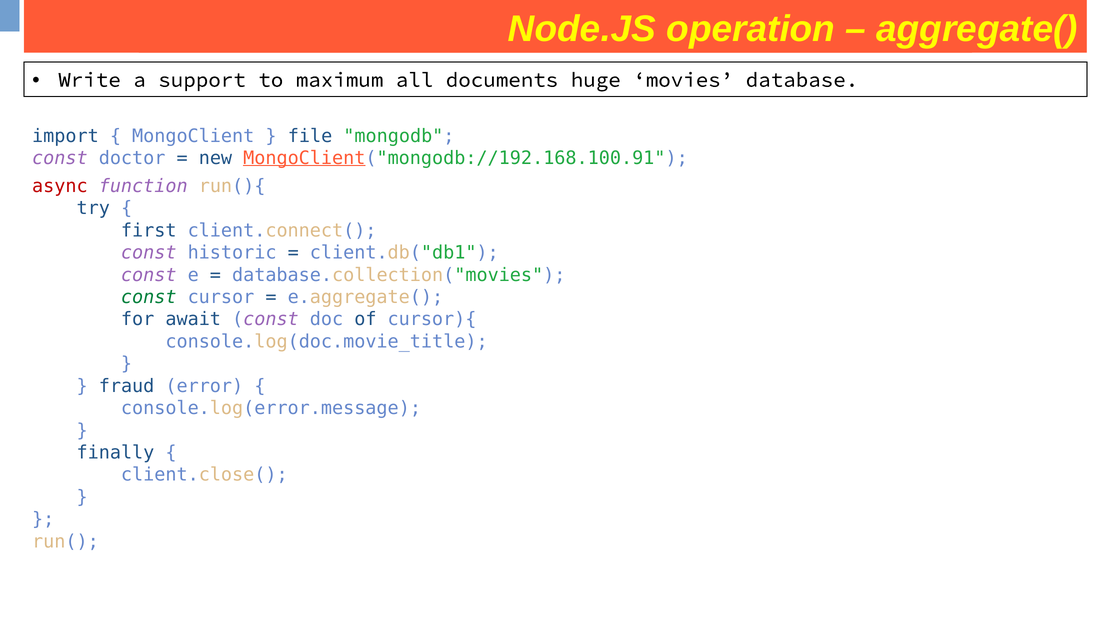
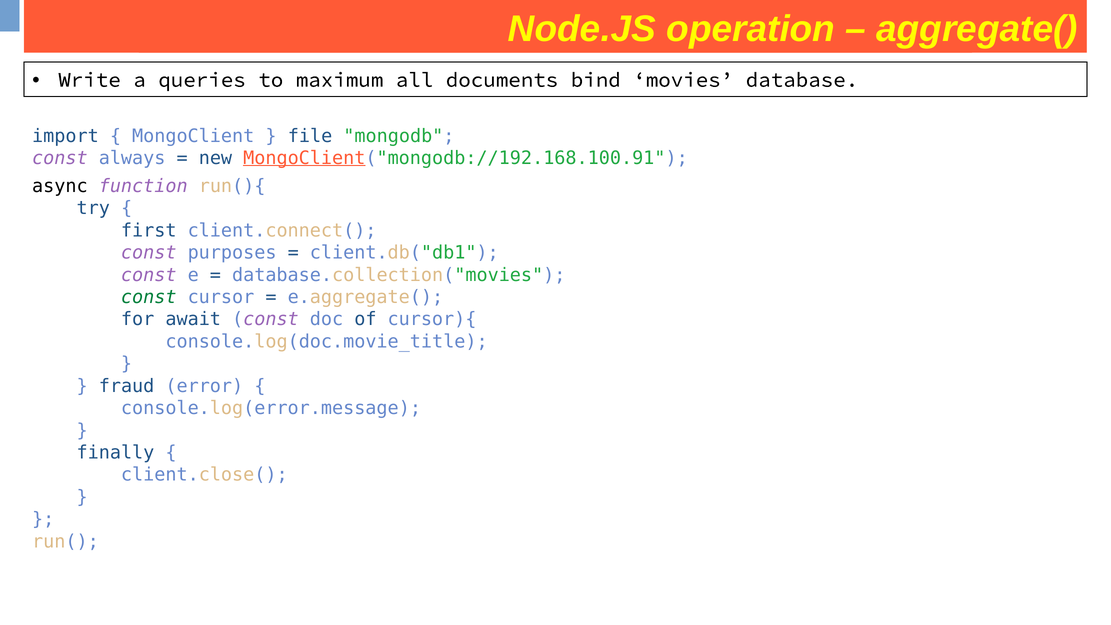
support: support -> queries
huge: huge -> bind
doctor: doctor -> always
async colour: red -> black
historic: historic -> purposes
